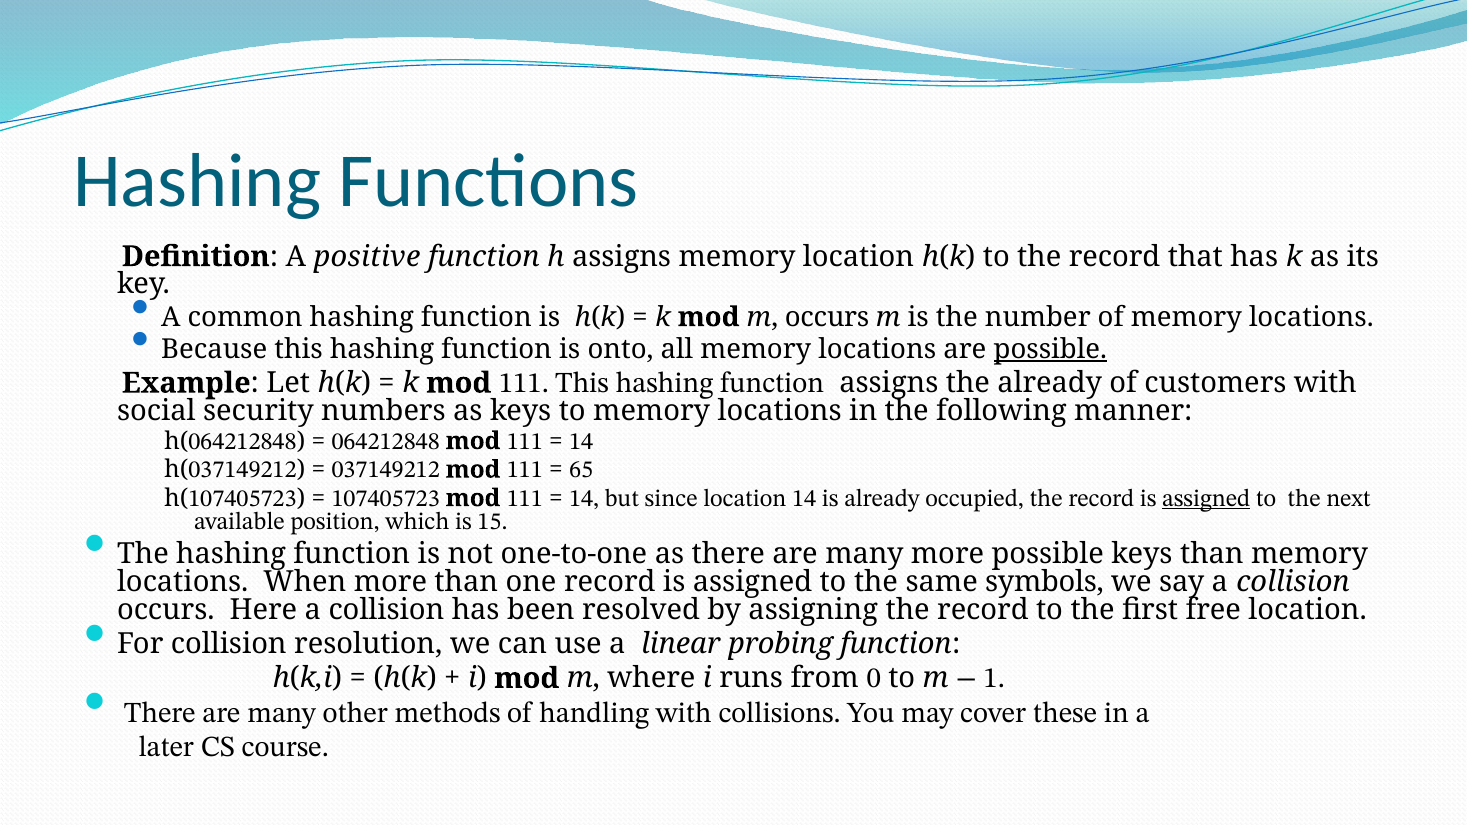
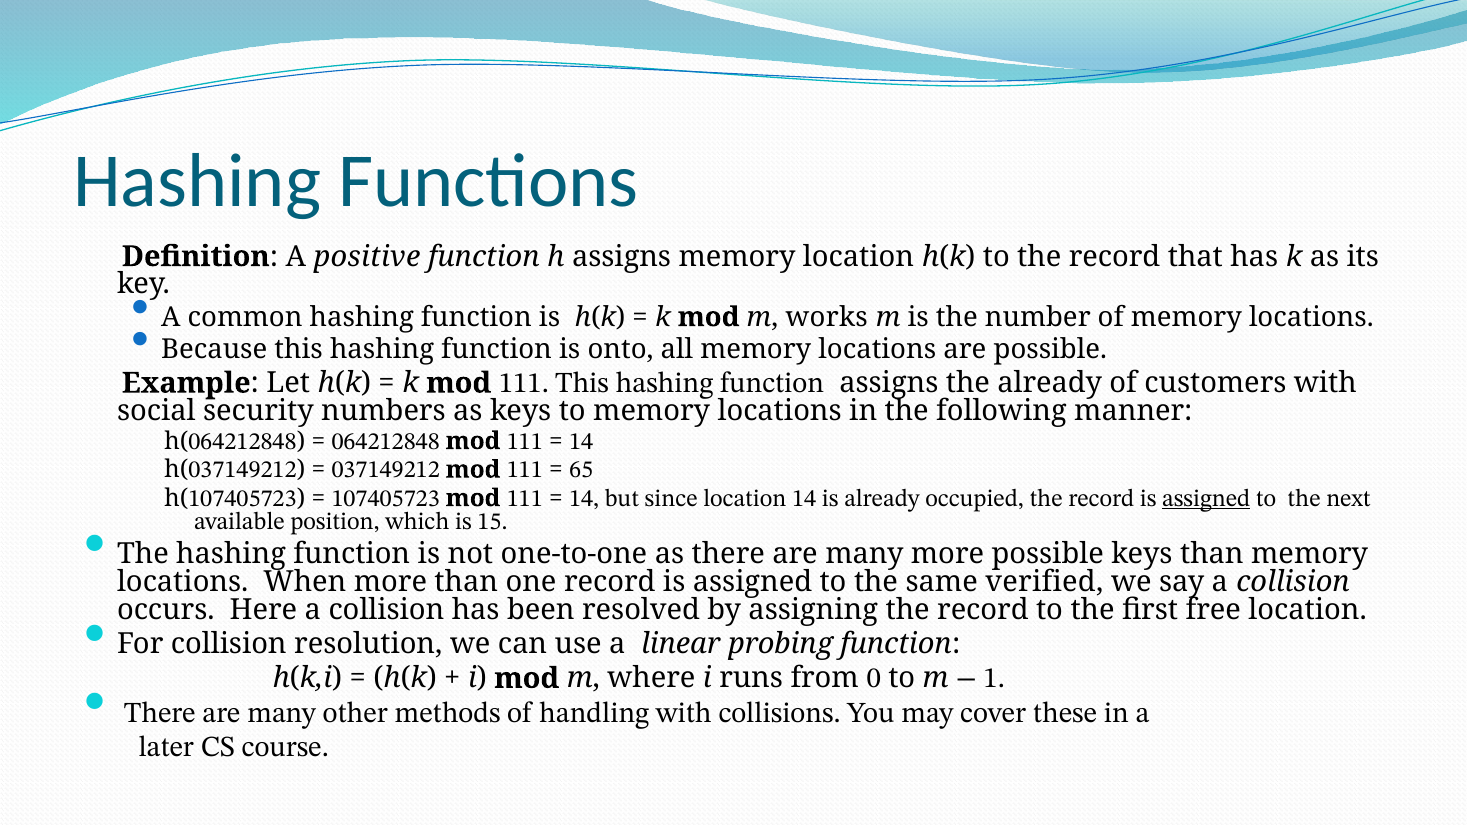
m occurs: occurs -> works
possible at (1050, 349) underline: present -> none
symbols: symbols -> verified
